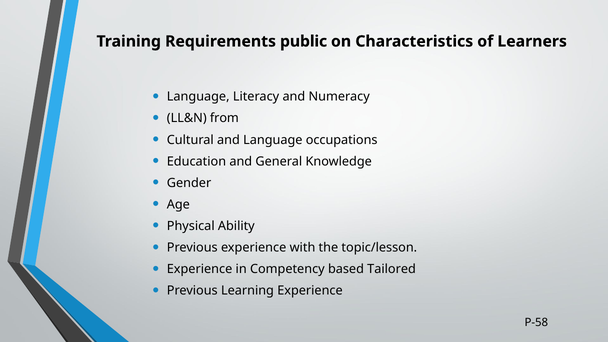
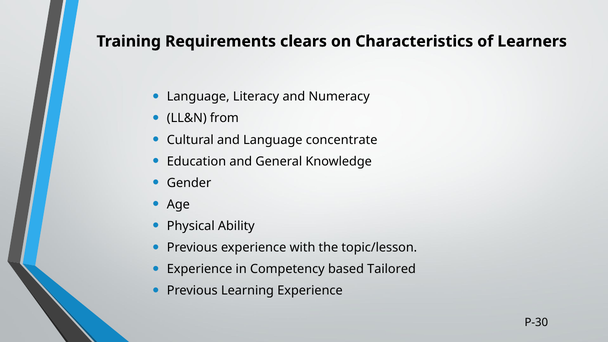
public: public -> clears
occupations: occupations -> concentrate
P-58: P-58 -> P-30
